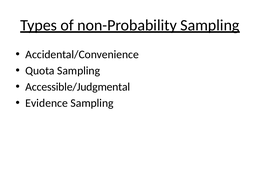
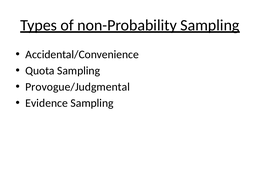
Accessible/Judgmental: Accessible/Judgmental -> Provogue/Judgmental
